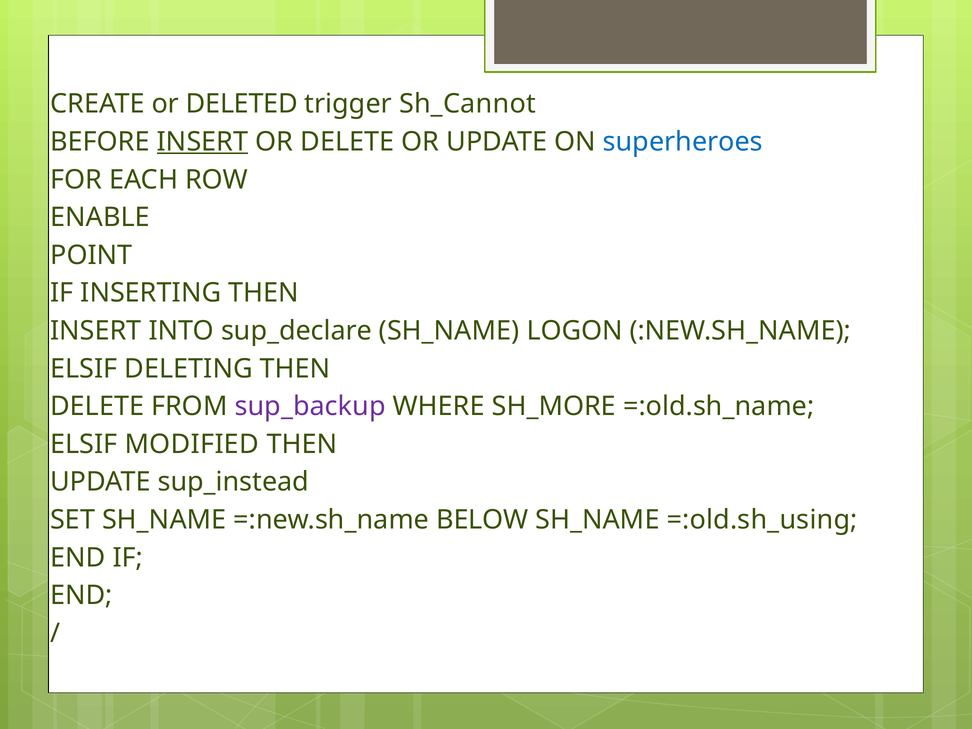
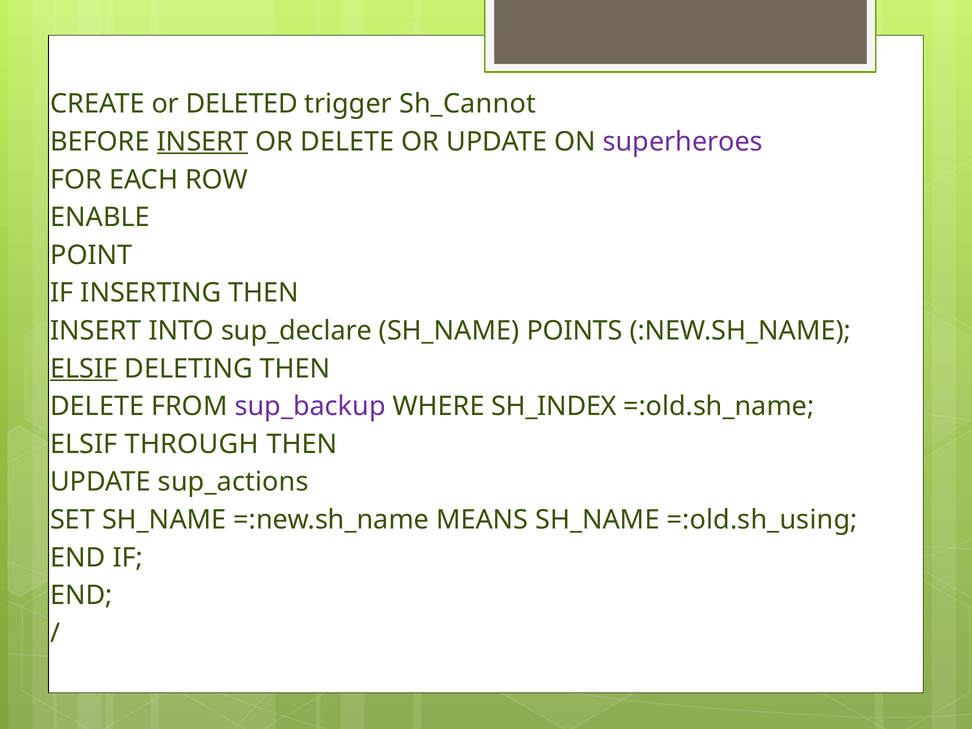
superheroes colour: blue -> purple
LOGON: LOGON -> POINTS
ELSIF at (84, 369) underline: none -> present
SH_MORE: SH_MORE -> SH_INDEX
MODIFIED: MODIFIED -> THROUGH
sup_instead: sup_instead -> sup_actions
BELOW: BELOW -> MEANS
